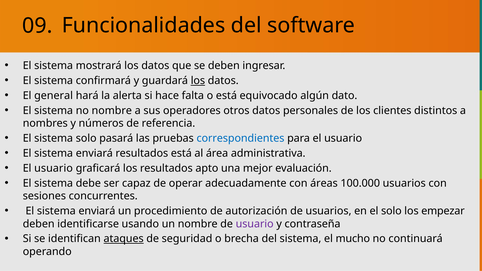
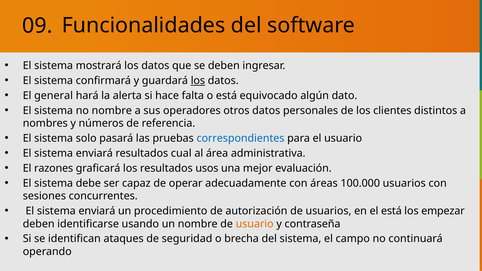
resultados está: está -> cual
usuario at (54, 168): usuario -> razones
apto: apto -> usos
el solo: solo -> está
usuario at (255, 224) colour: purple -> orange
ataques underline: present -> none
mucho: mucho -> campo
